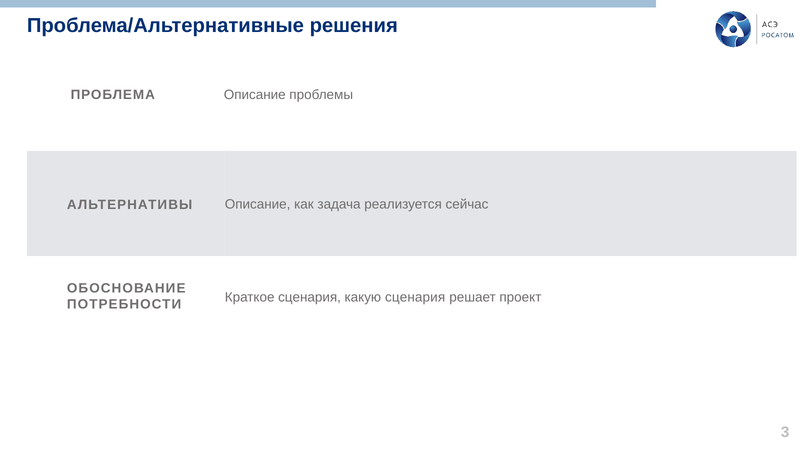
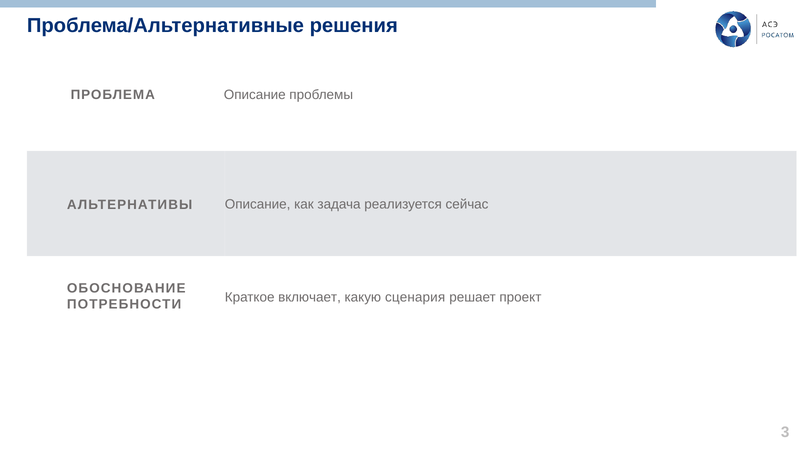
Краткое сценария: сценария -> включает
